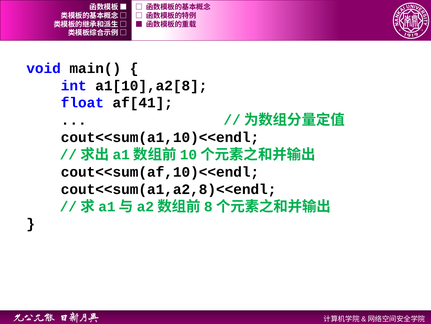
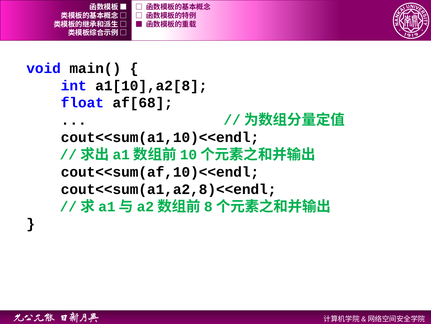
af[41: af[41 -> af[68
